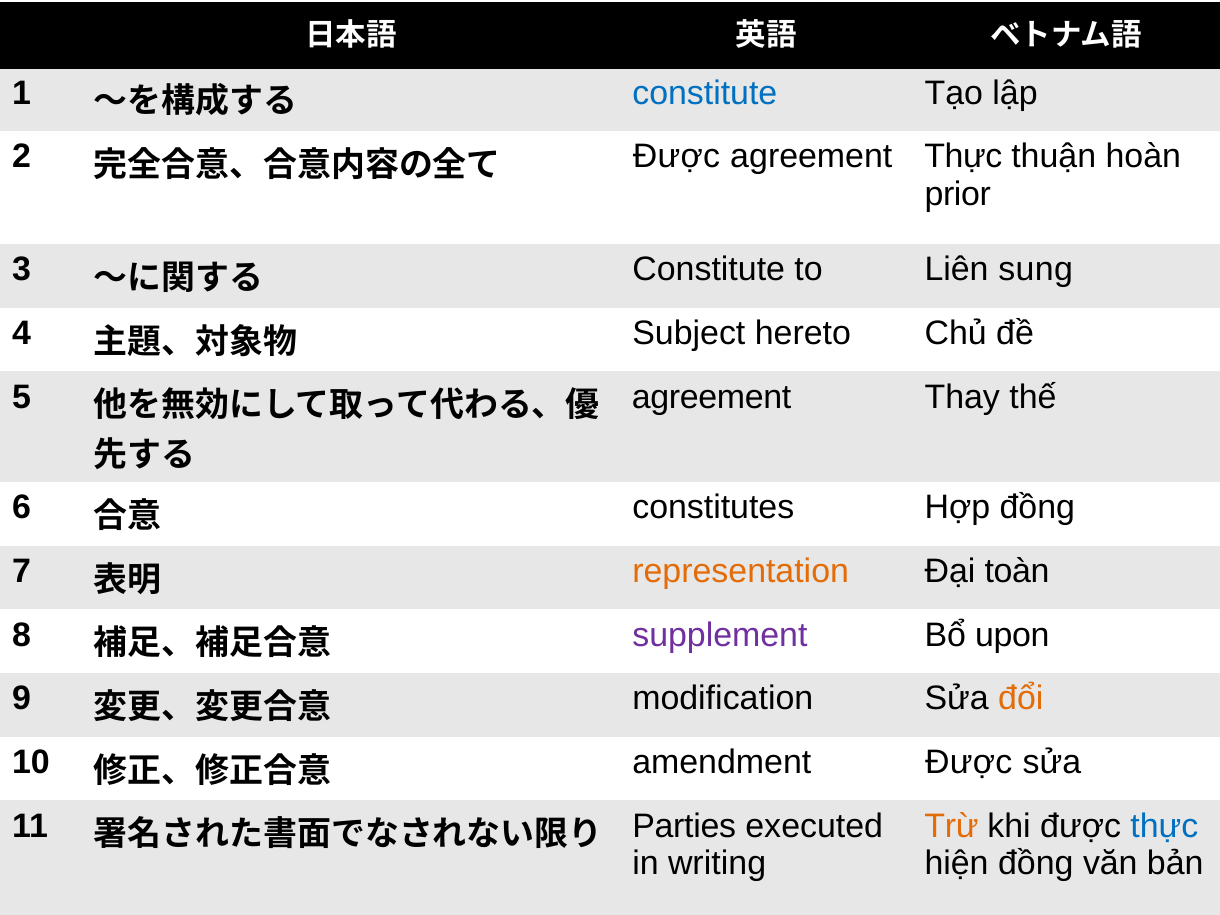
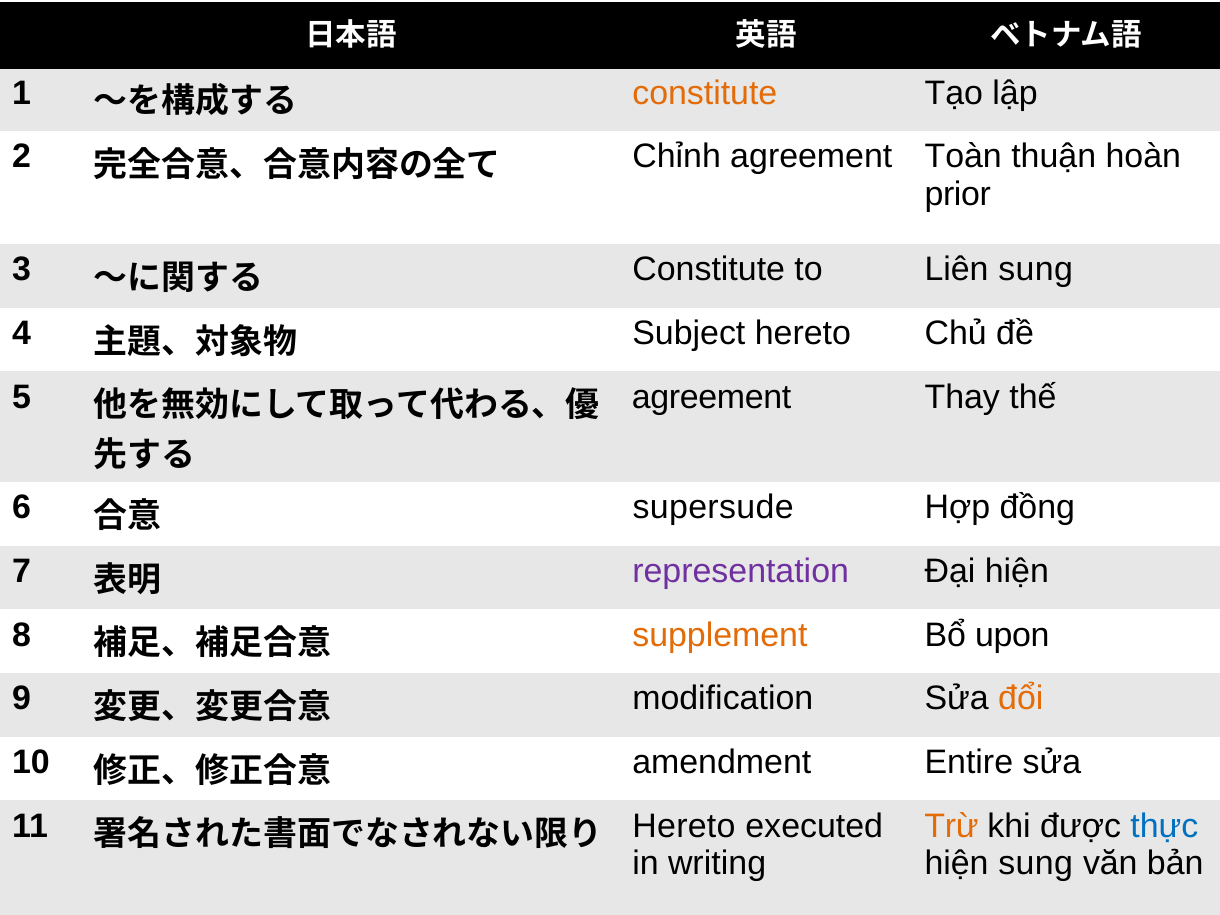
constitute at (705, 93) colour: blue -> orange
Được at (676, 157): Được -> Chỉnh
agreement Thực: Thực -> Toàn
constitutes: constitutes -> supersude
representation colour: orange -> purple
Đại toàn: toàn -> hiện
supplement colour: purple -> orange
amendment Được: Được -> Entire
Parties at (684, 826): Parties -> Hereto
hiện đồng: đồng -> sung
